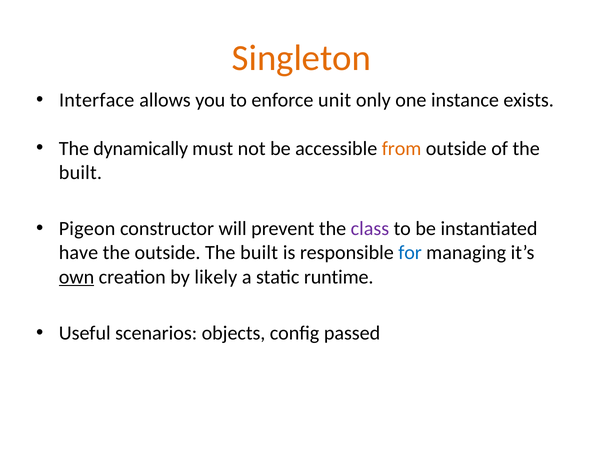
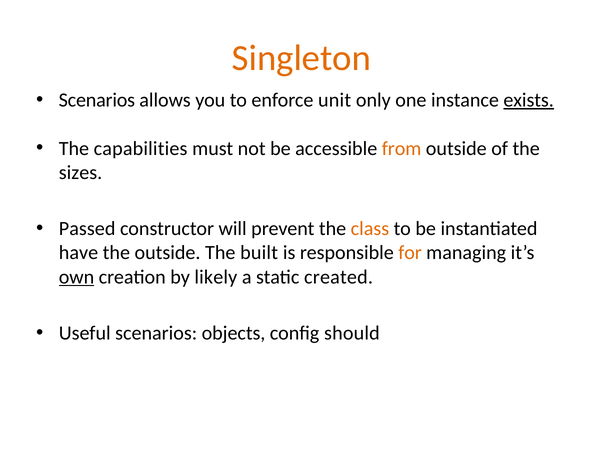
Interface at (97, 100): Interface -> Scenarios
exists underline: none -> present
dynamically: dynamically -> capabilities
built at (80, 173): built -> sizes
Pigeon: Pigeon -> Passed
class colour: purple -> orange
for colour: blue -> orange
runtime: runtime -> created
passed: passed -> should
